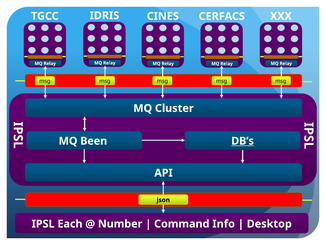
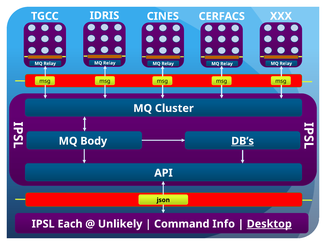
Been: Been -> Body
Number: Number -> Unlikely
Desktop underline: none -> present
